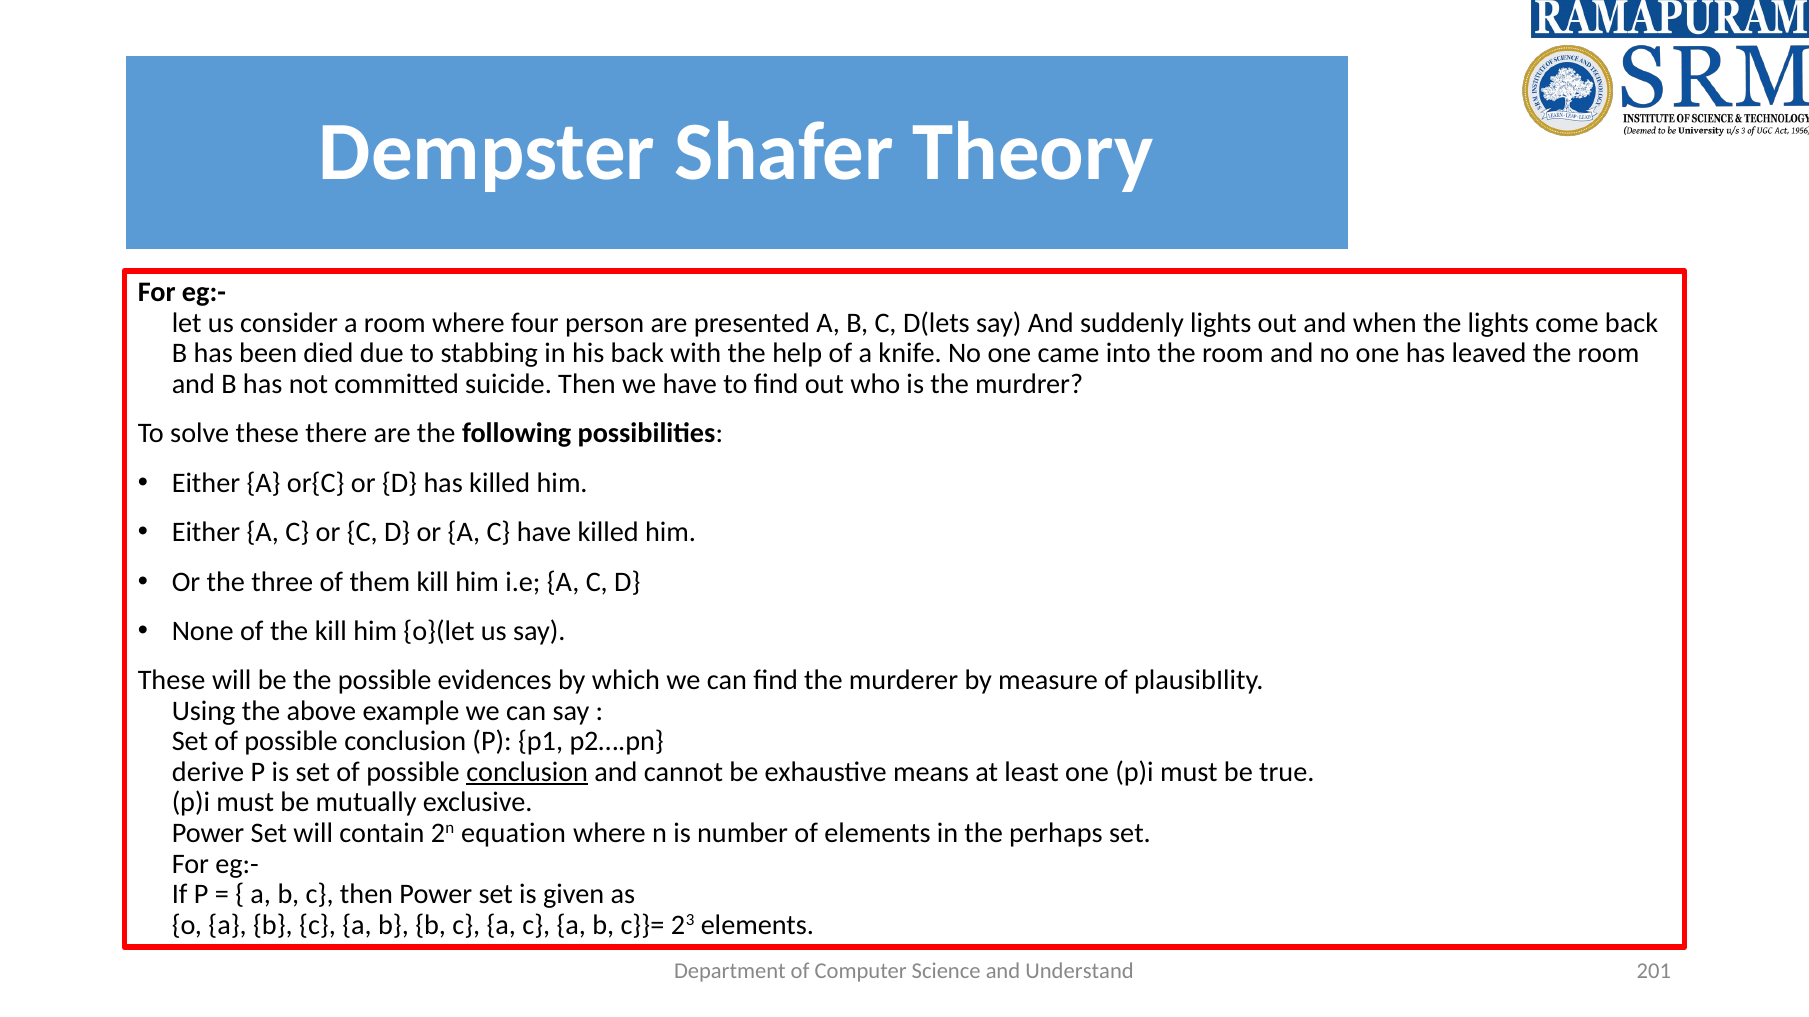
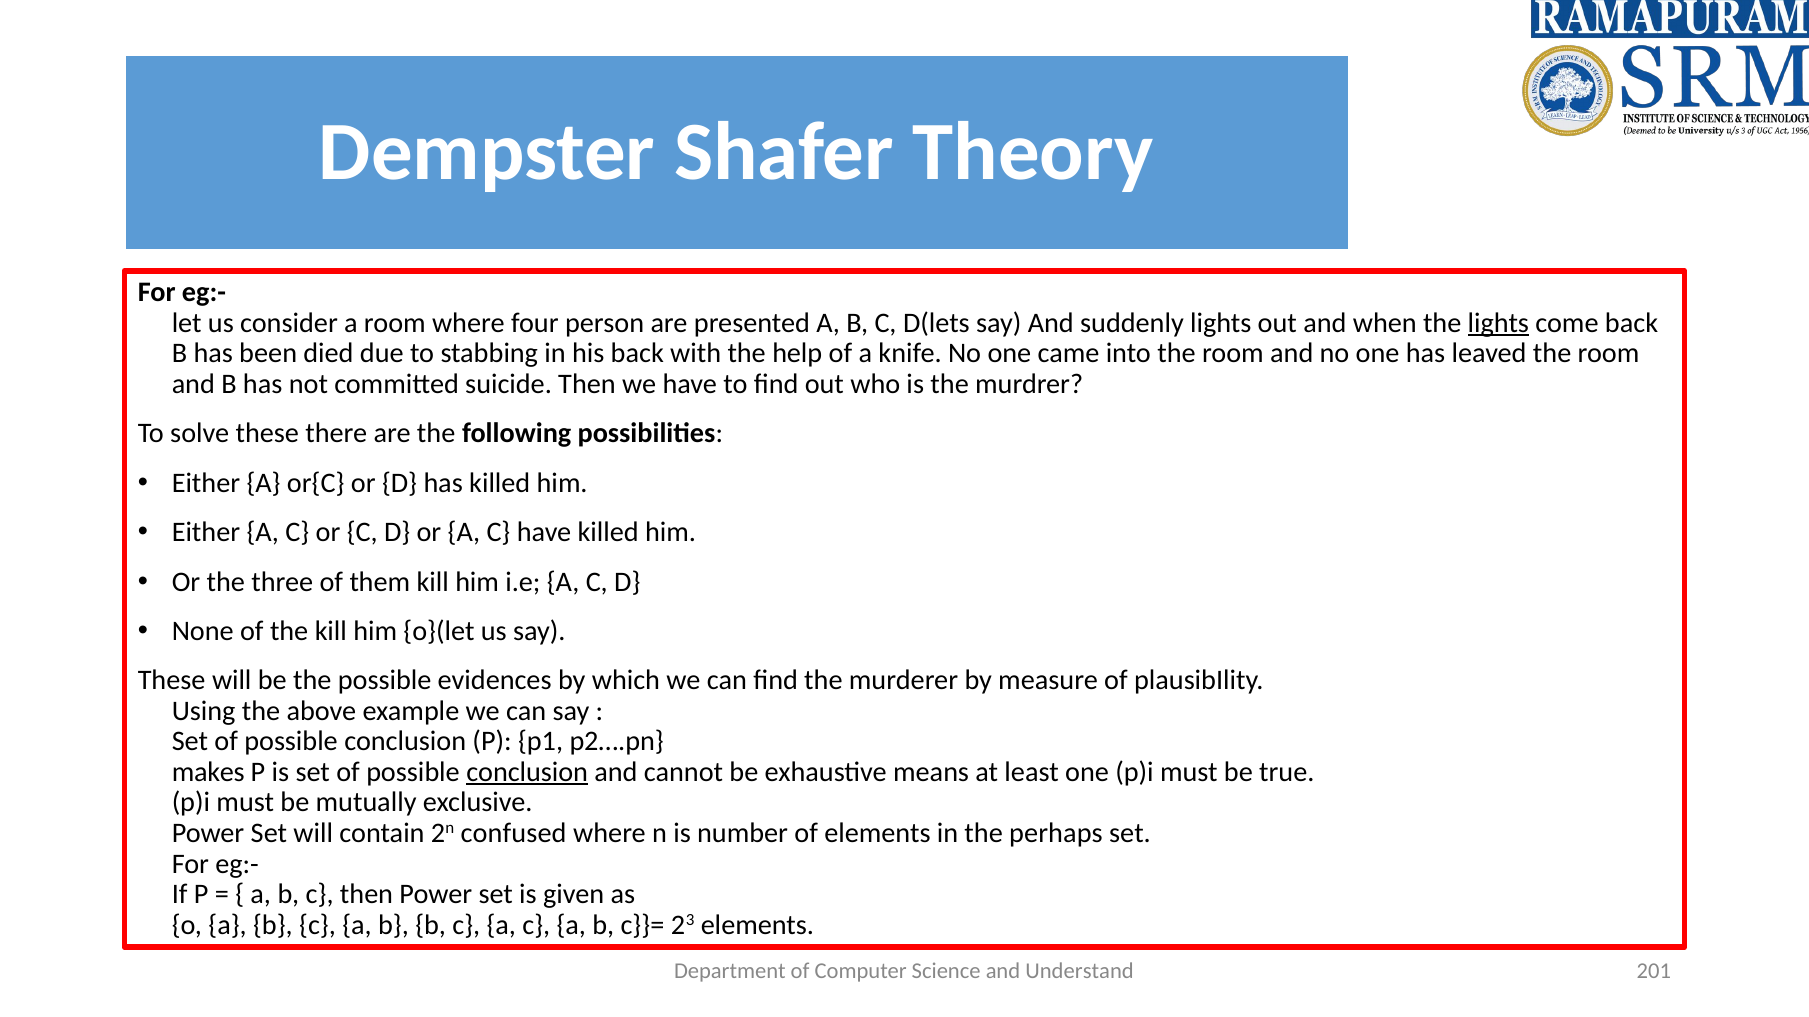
lights at (1498, 323) underline: none -> present
derive: derive -> makes
equation: equation -> confused
